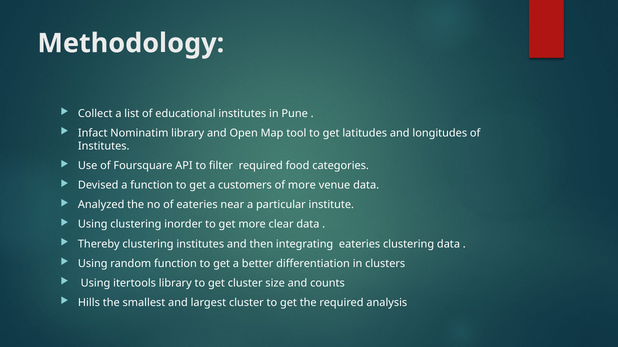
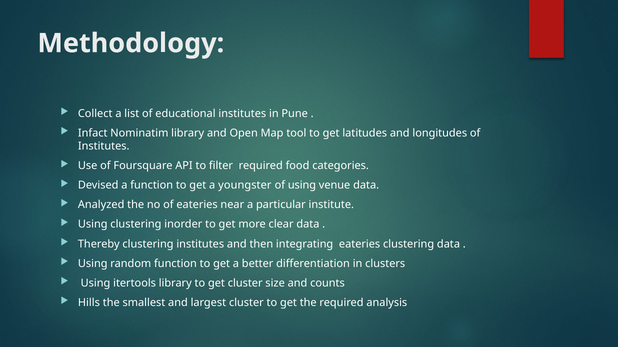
customers: customers -> youngster
of more: more -> using
